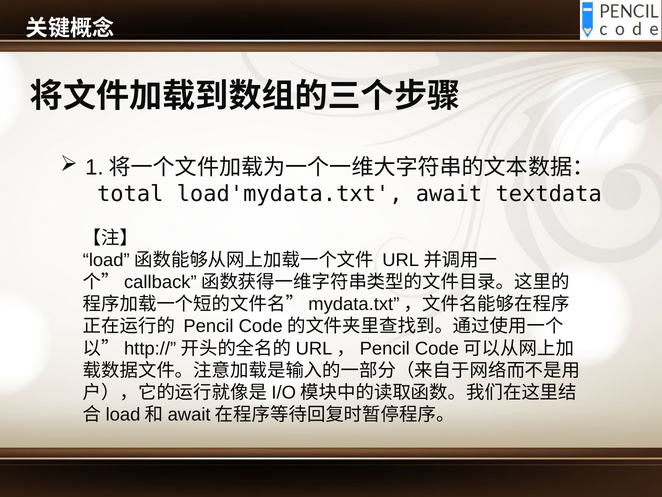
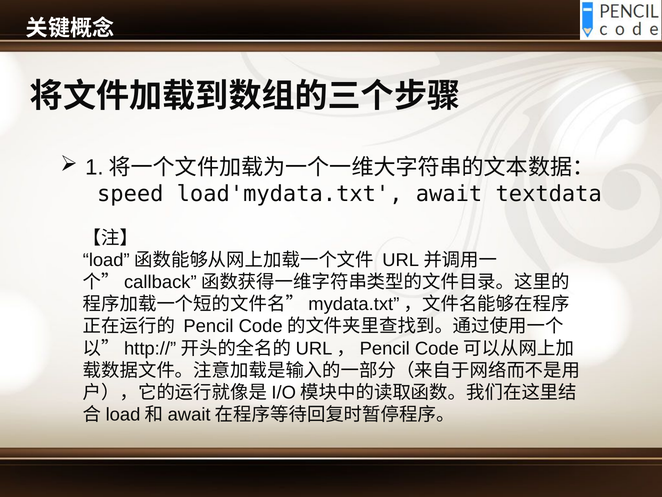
total: total -> speed
